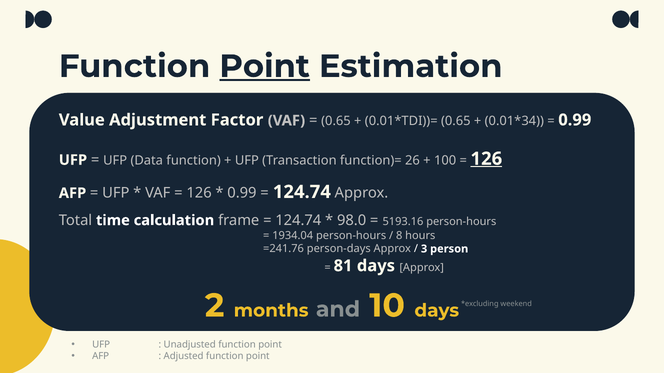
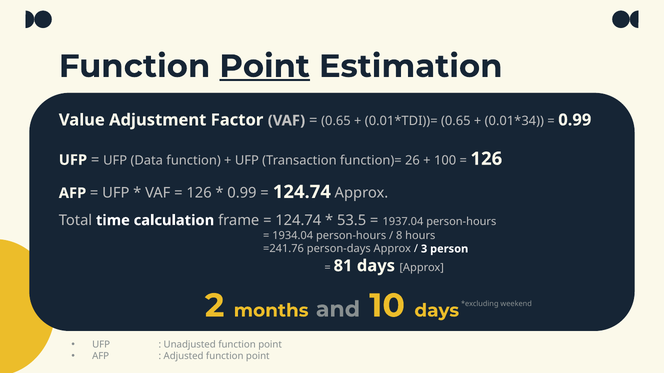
126 at (486, 159) underline: present -> none
98.0: 98.0 -> 53.5
5193.16: 5193.16 -> 1937.04
